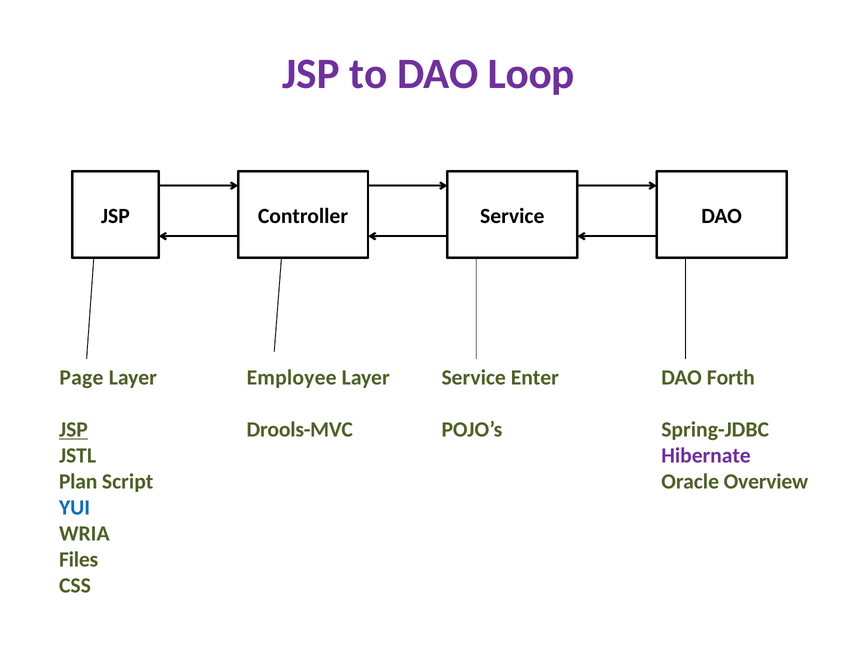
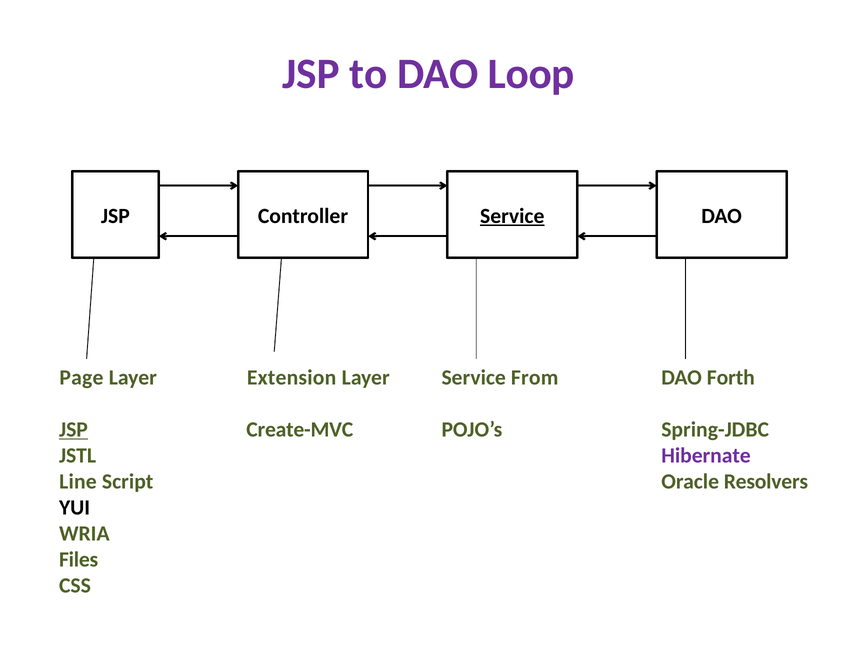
Service at (512, 216) underline: none -> present
Employee: Employee -> Extension
Enter: Enter -> From
Drools-MVC: Drools-MVC -> Create-MVC
Plan: Plan -> Line
Overview: Overview -> Resolvers
YUI colour: blue -> black
